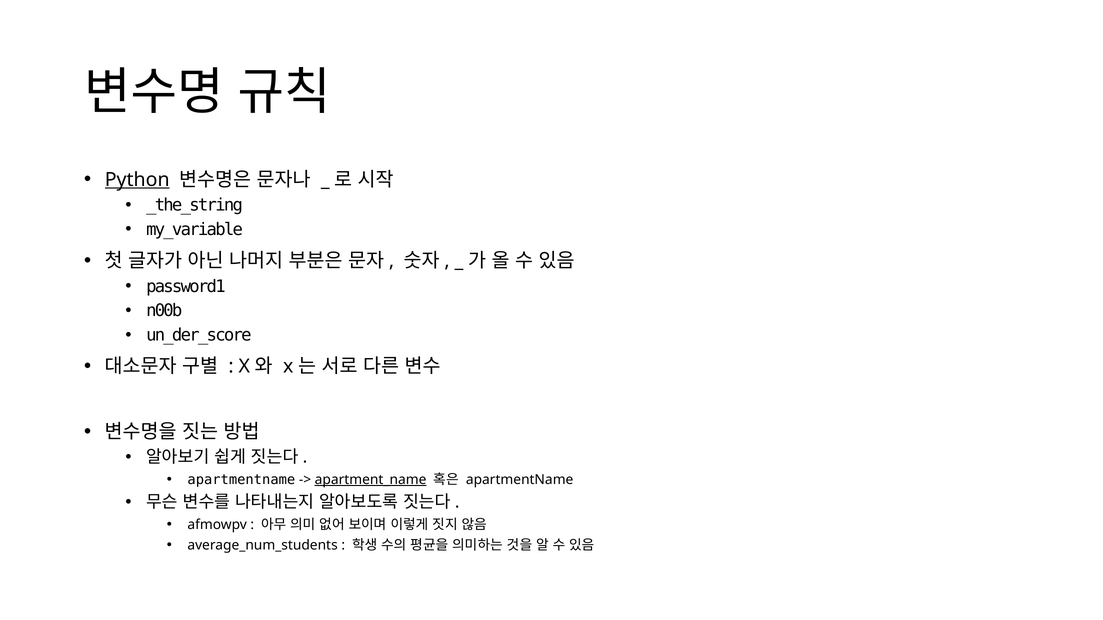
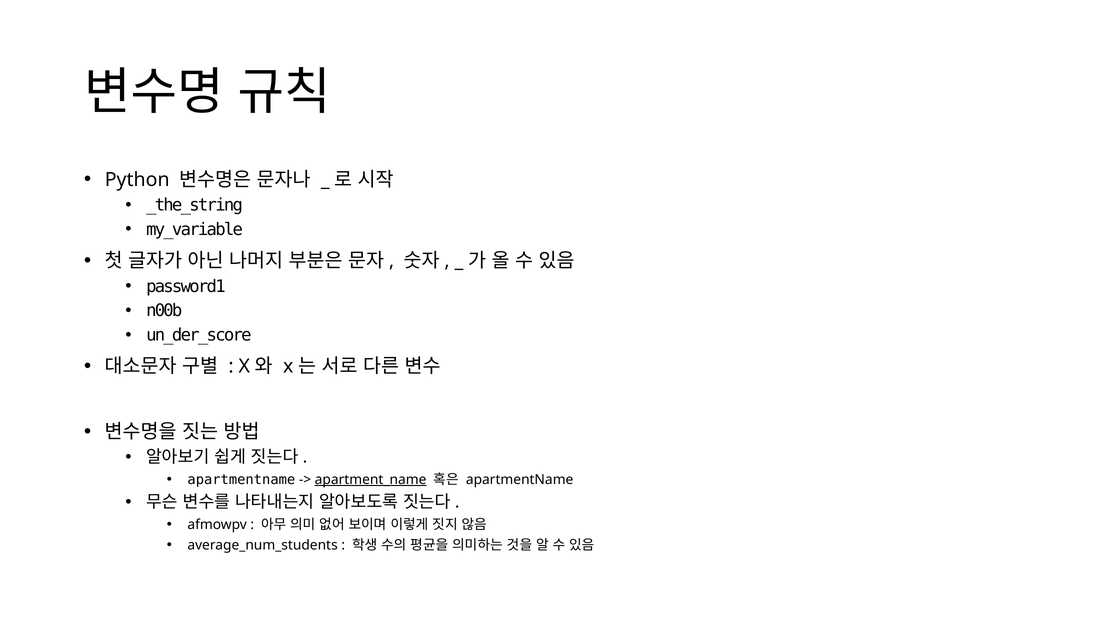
Python underline: present -> none
